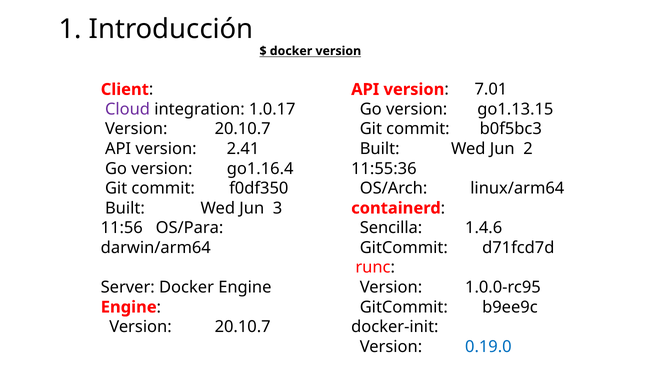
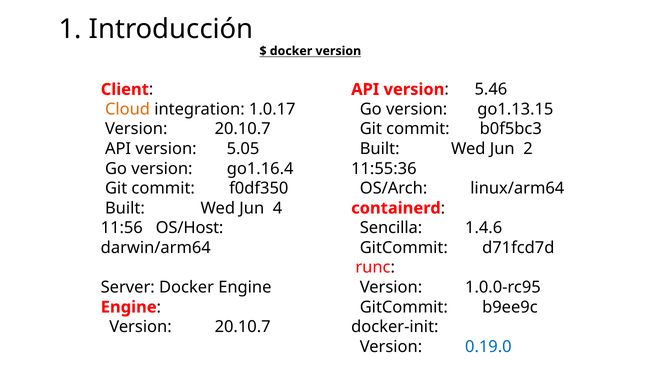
7.01: 7.01 -> 5.46
Cloud colour: purple -> orange
2.41: 2.41 -> 5.05
3: 3 -> 4
OS/Para: OS/Para -> OS/Host
